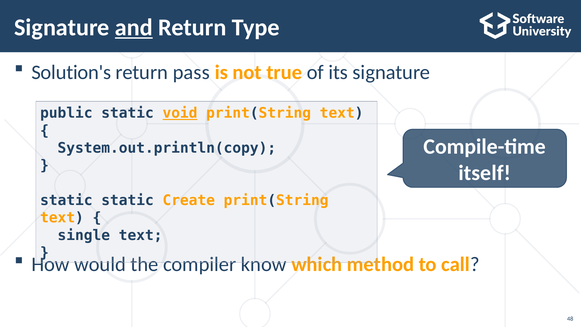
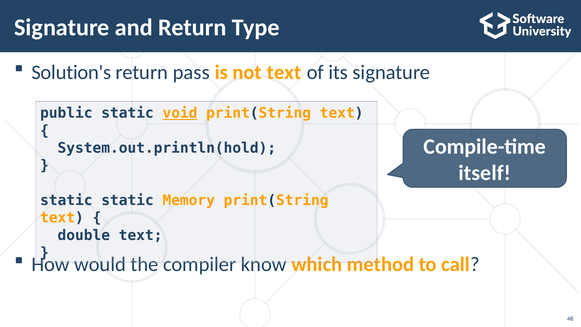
and underline: present -> none
not true: true -> text
System.out.println(copy: System.out.println(copy -> System.out.println(hold
Create: Create -> Memory
single: single -> double
